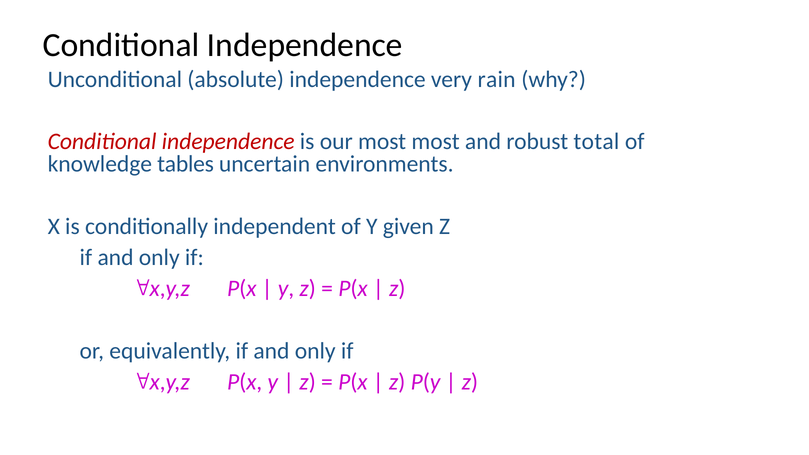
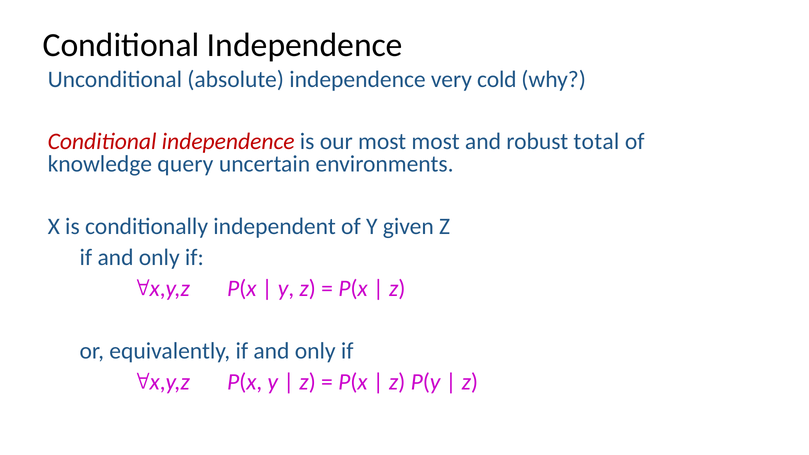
rain: rain -> cold
tables: tables -> query
